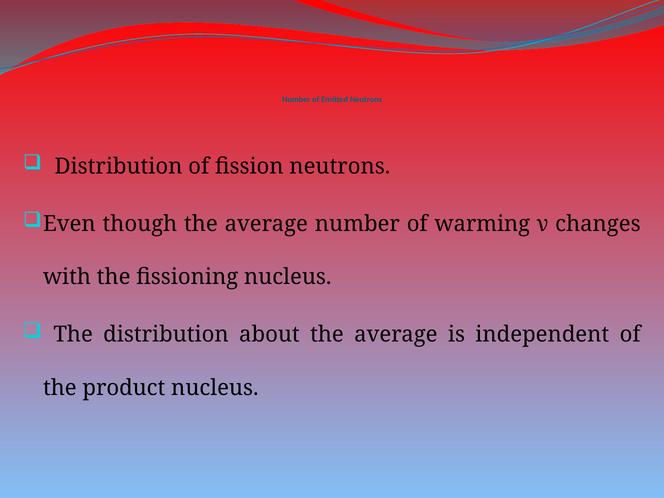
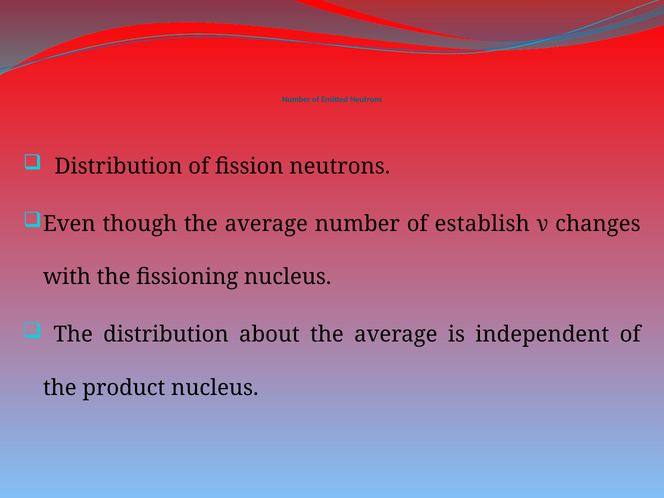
warming: warming -> establish
